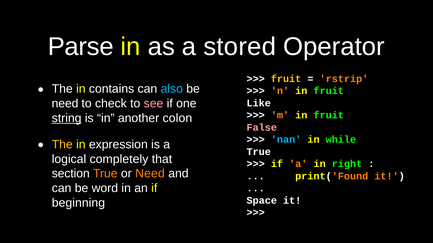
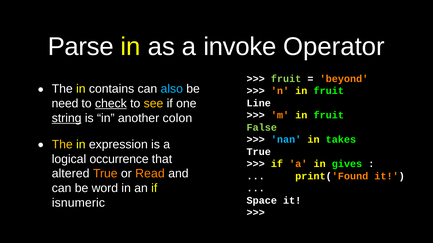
stored: stored -> invoke
fruit at (286, 79) colour: yellow -> light green
rstrip: rstrip -> beyond
check underline: none -> present
see colour: pink -> yellow
Like: Like -> Line
False colour: pink -> light green
while: while -> takes
completely: completely -> occurrence
right: right -> gives
section: section -> altered
or Need: Need -> Read
beginning: beginning -> isnumeric
